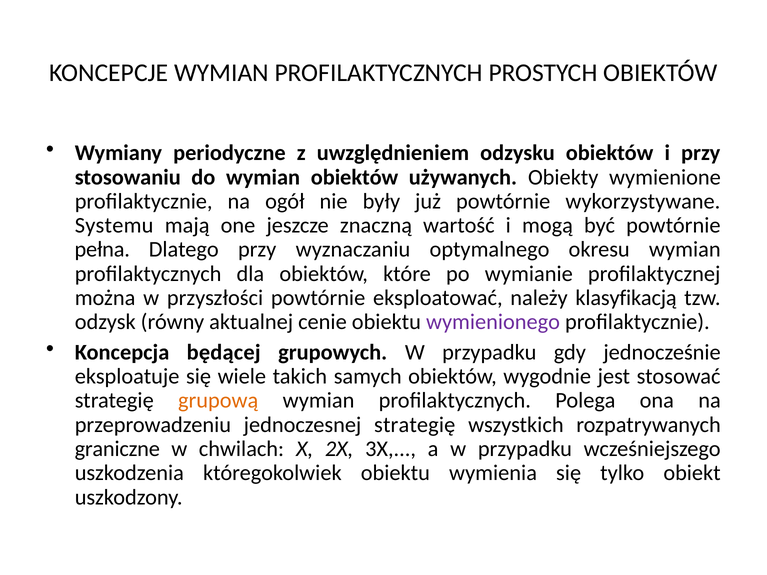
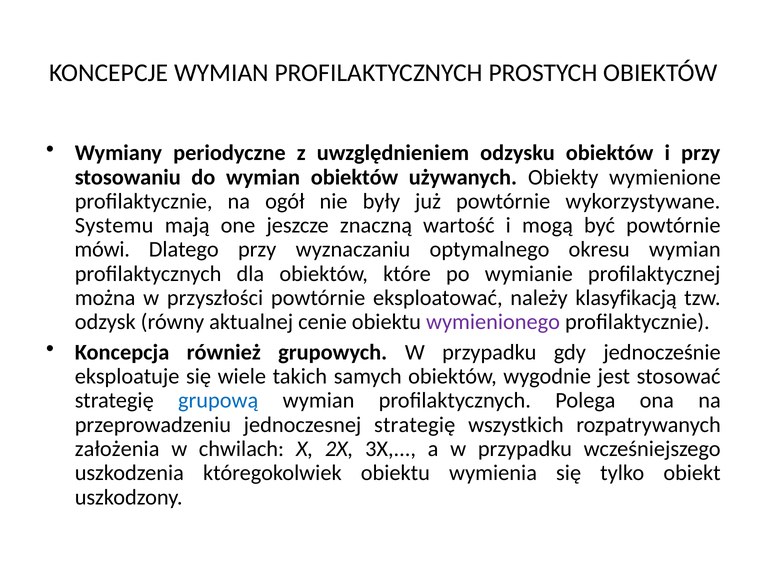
pełna: pełna -> mówi
będącej: będącej -> również
grupową colour: orange -> blue
graniczne: graniczne -> założenia
